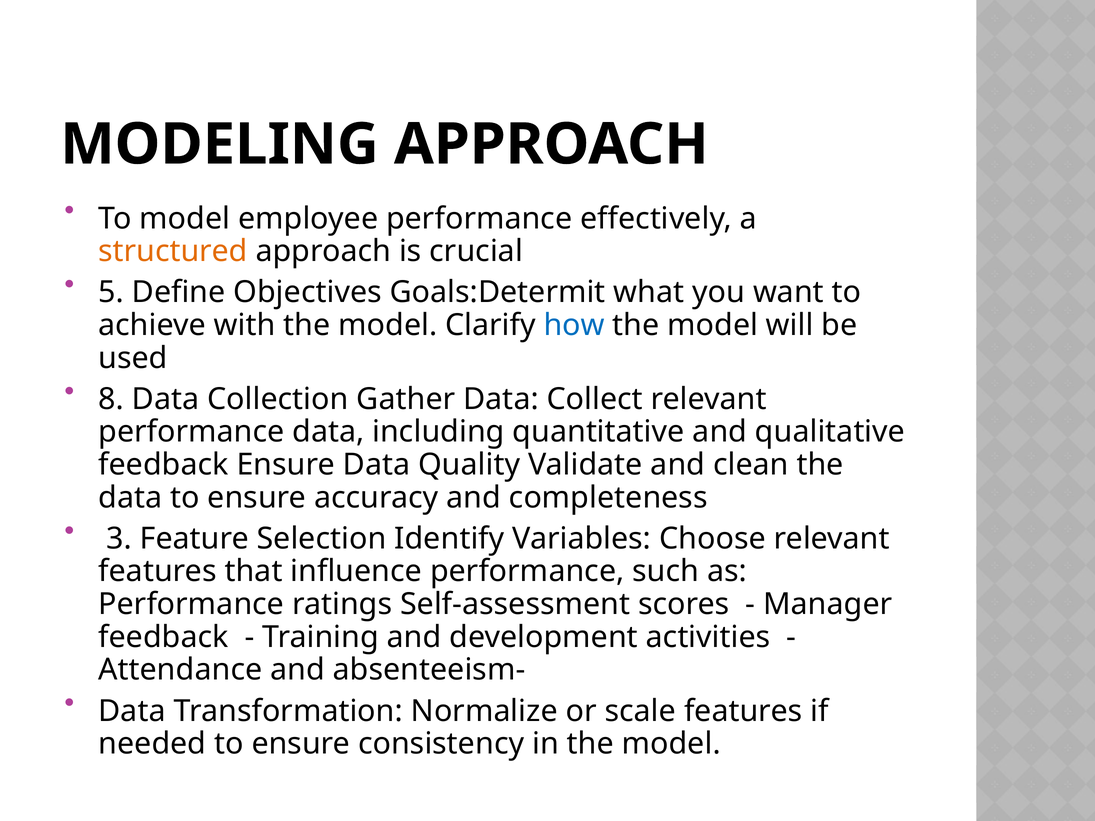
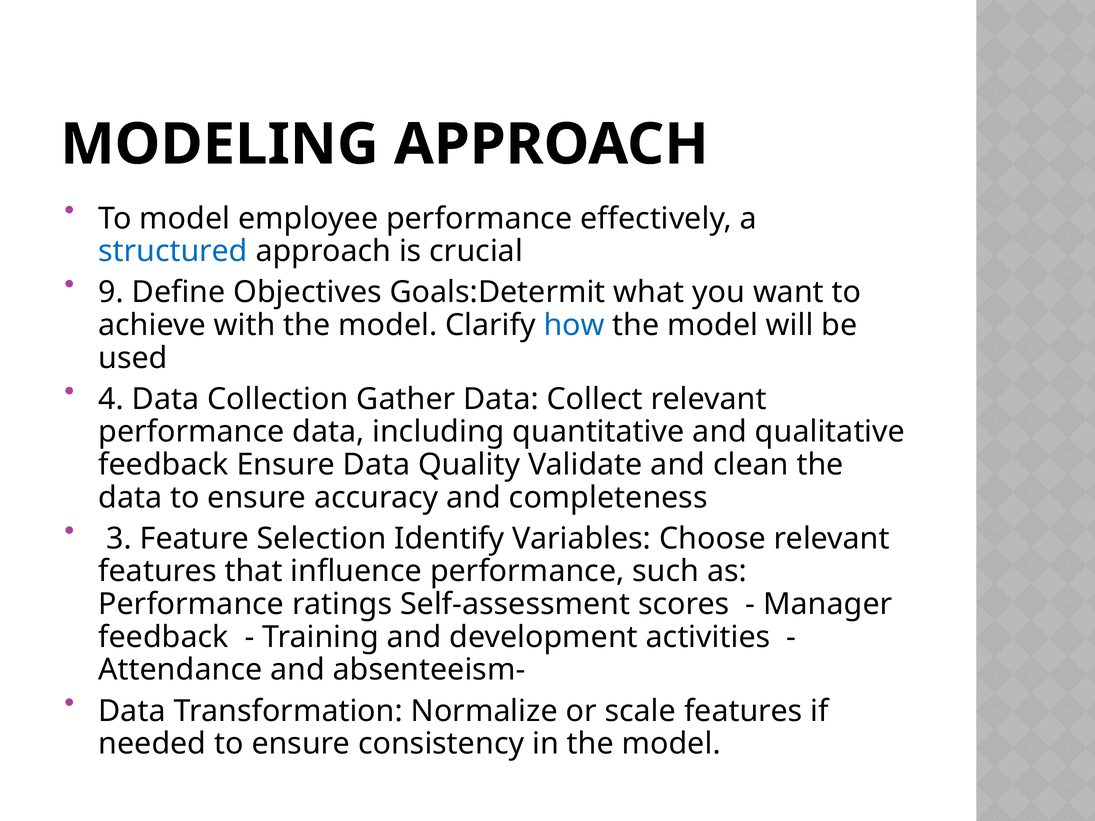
structured colour: orange -> blue
5: 5 -> 9
8: 8 -> 4
